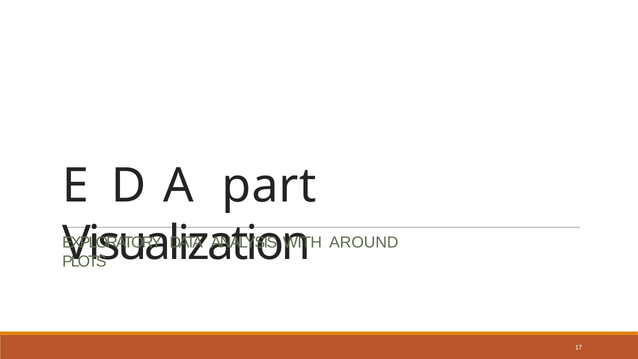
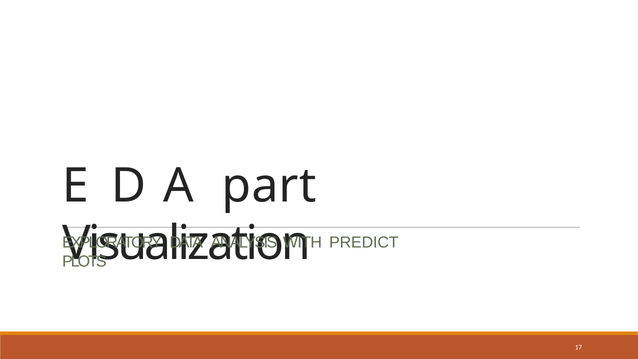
AROUND: AROUND -> PREDICT
